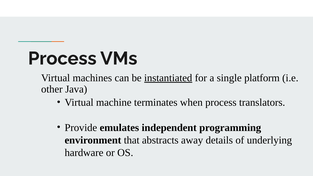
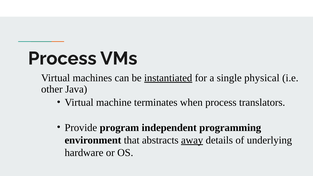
platform: platform -> physical
emulates: emulates -> program
away underline: none -> present
